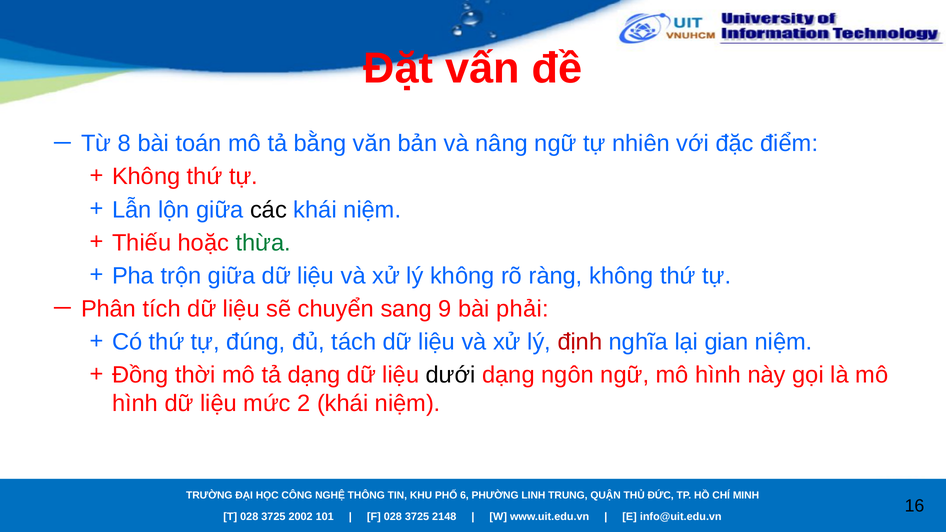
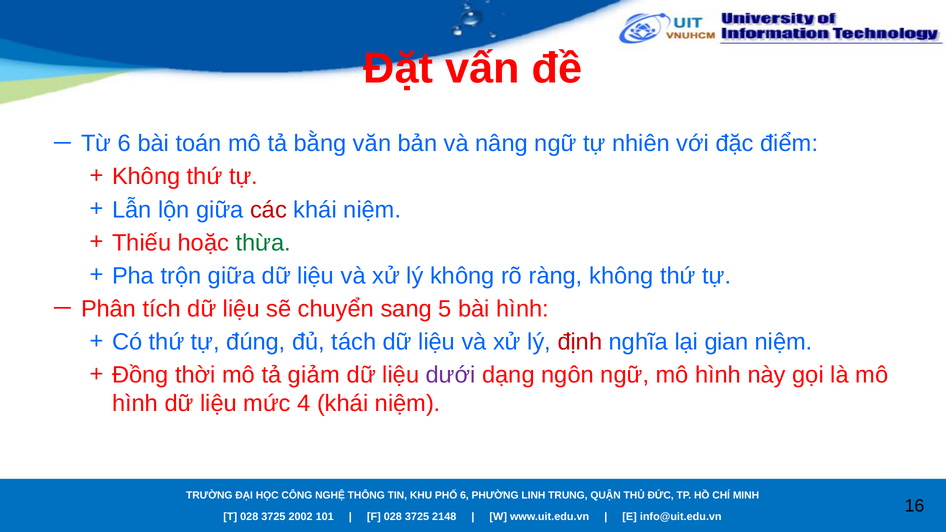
Từ 8: 8 -> 6
các colour: black -> red
9: 9 -> 5
bài phải: phải -> hình
tả dạng: dạng -> giảm
dưới colour: black -> purple
2: 2 -> 4
